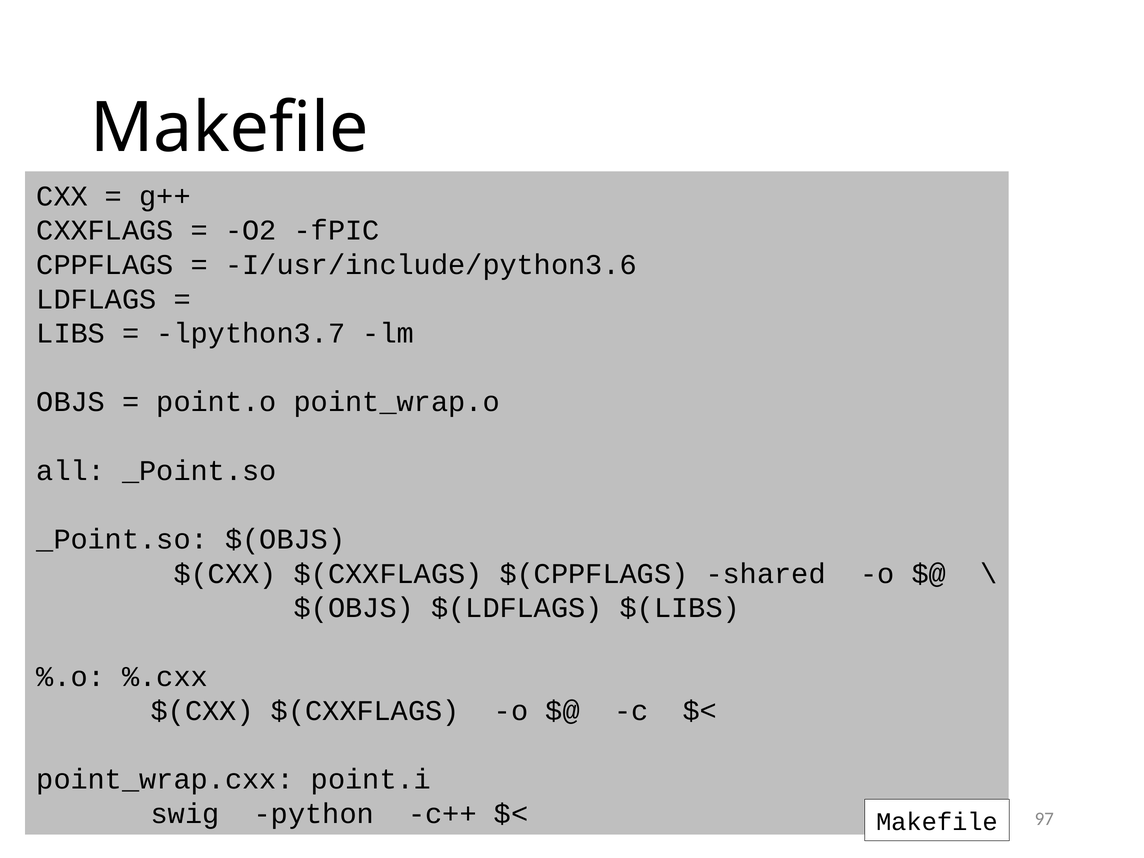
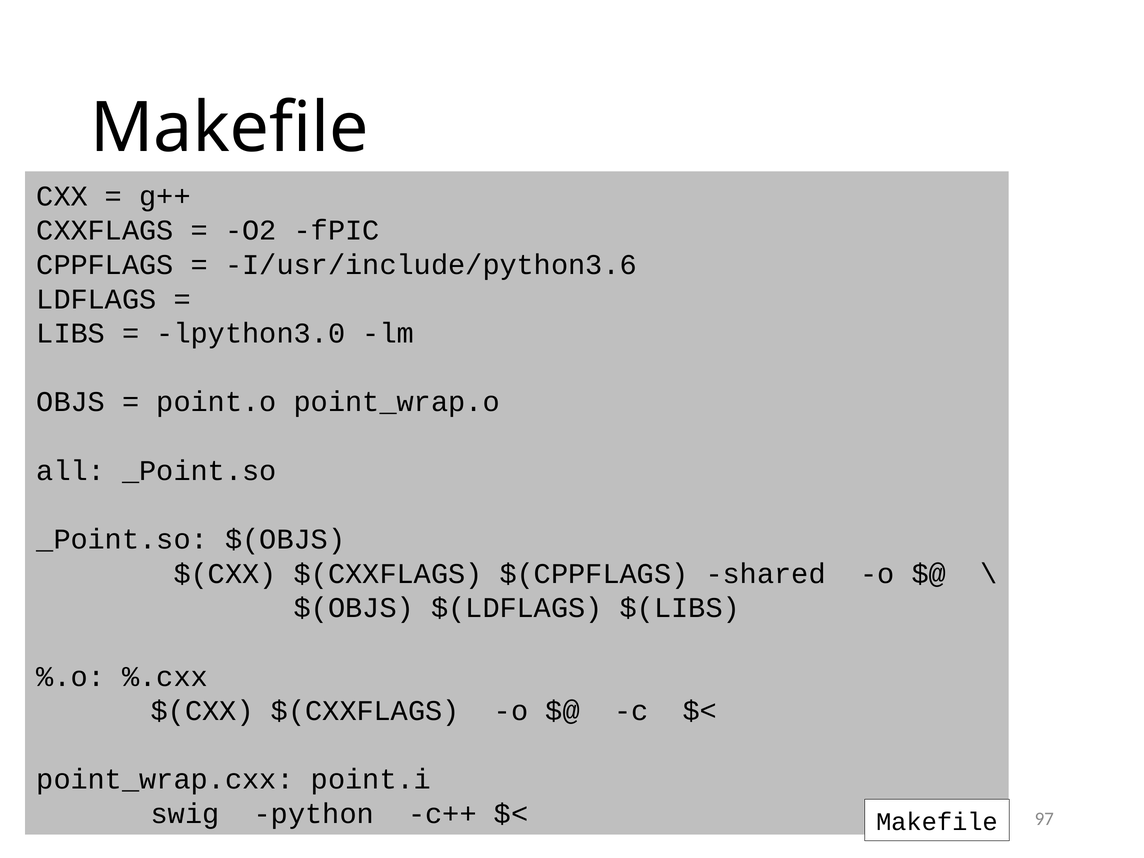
lpython3.7: lpython3.7 -> lpython3.0
